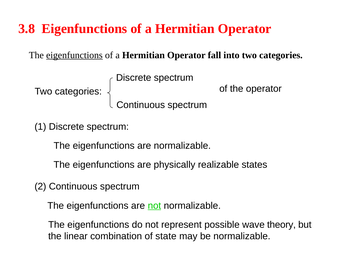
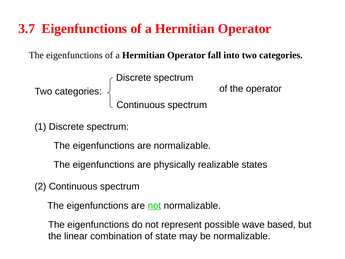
3.8: 3.8 -> 3.7
eigenfunctions at (74, 55) underline: present -> none
theory: theory -> based
